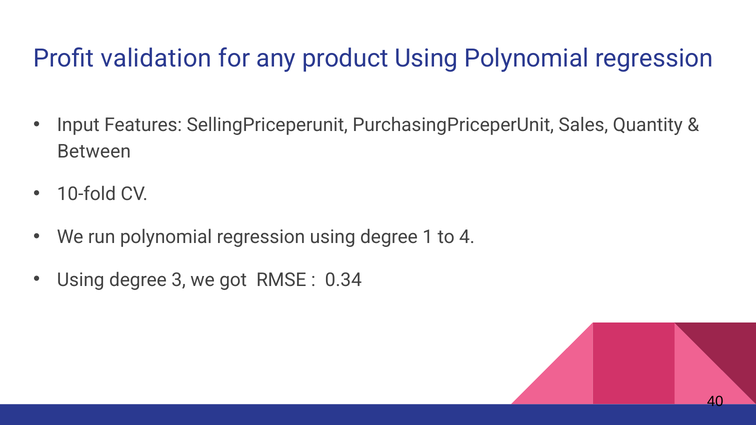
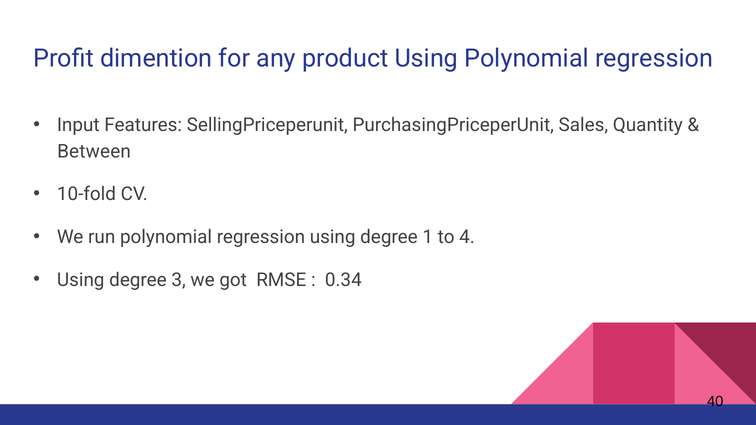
validation: validation -> dimention
